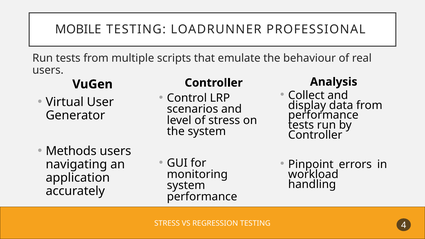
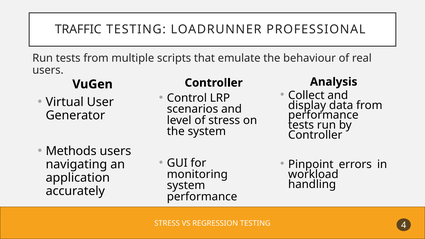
MOBILE: MOBILE -> TRAFFIC
